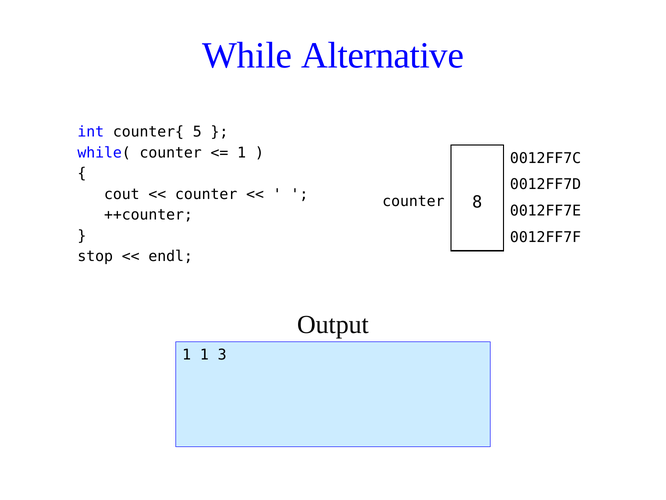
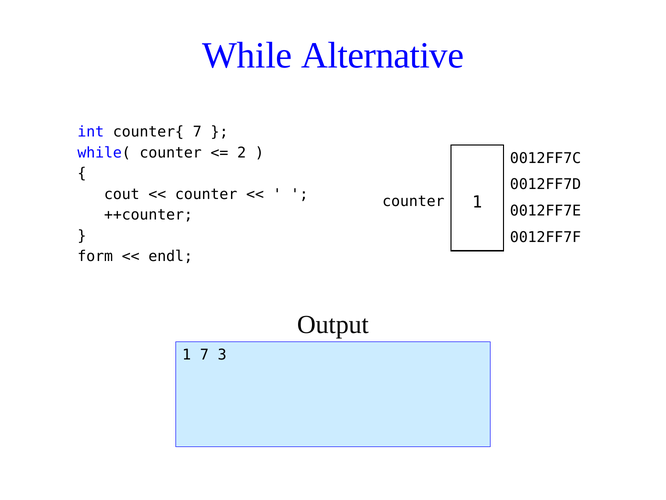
counter{ 5: 5 -> 7
1 at (242, 153): 1 -> 2
counter 8: 8 -> 1
stop: stop -> form
1 1: 1 -> 7
